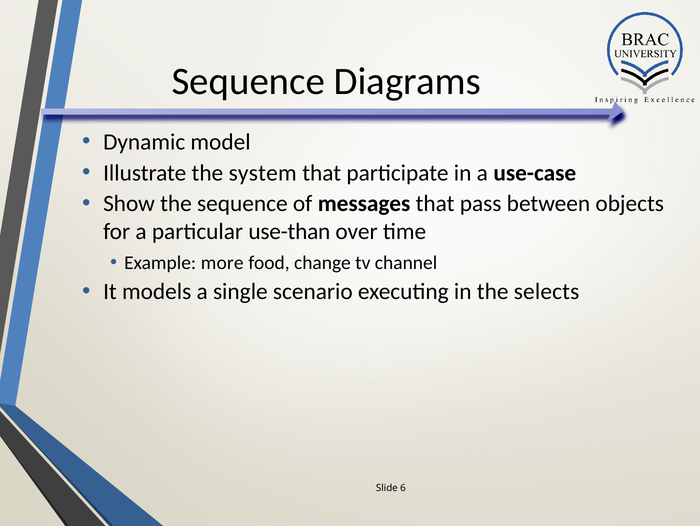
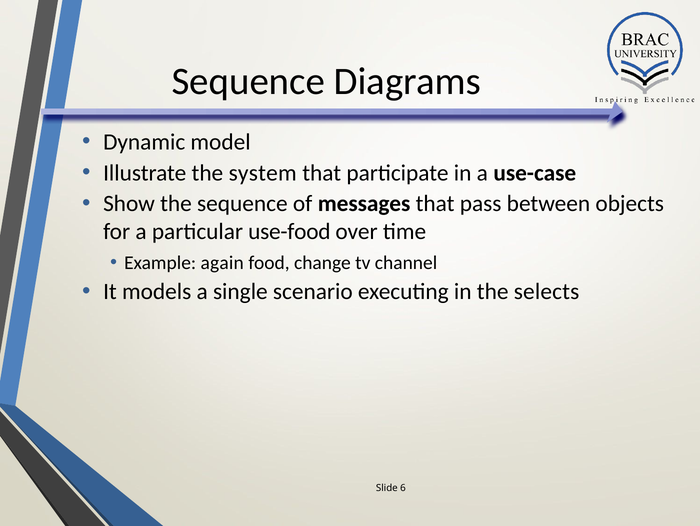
use-than: use-than -> use-food
more: more -> again
